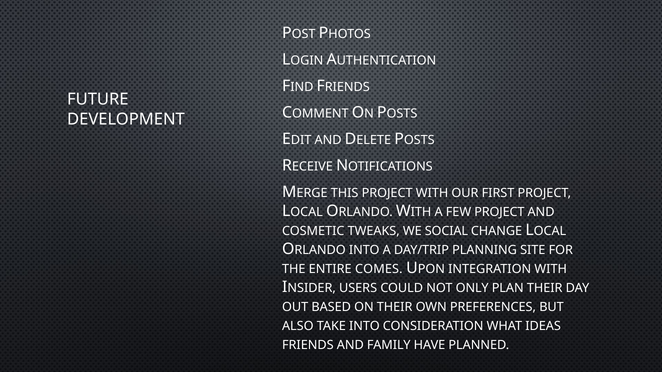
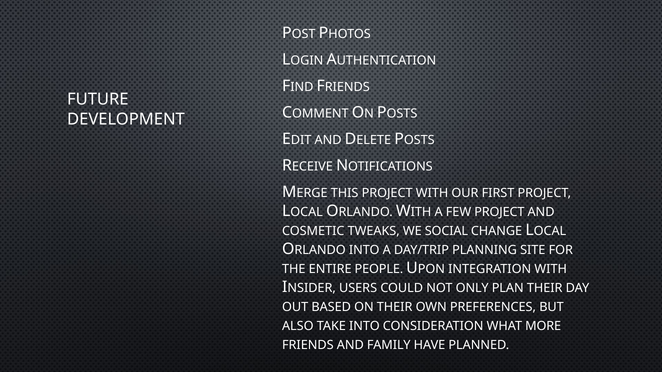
COMES: COMES -> PEOPLE
IDEAS: IDEAS -> MORE
